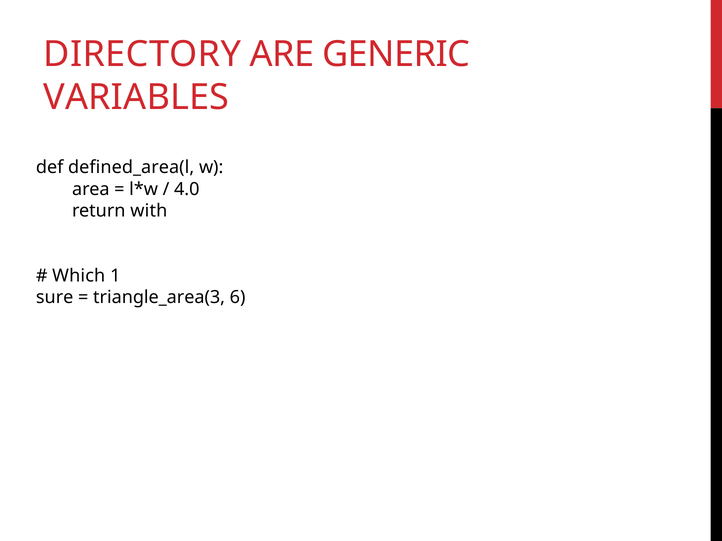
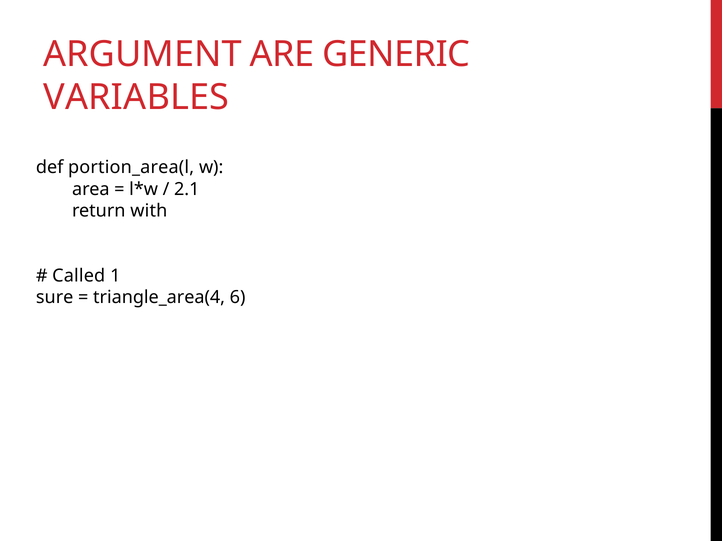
DIRECTORY: DIRECTORY -> ARGUMENT
defined_area(l: defined_area(l -> portion_area(l
4.0: 4.0 -> 2.1
Which: Which -> Called
triangle_area(3: triangle_area(3 -> triangle_area(4
